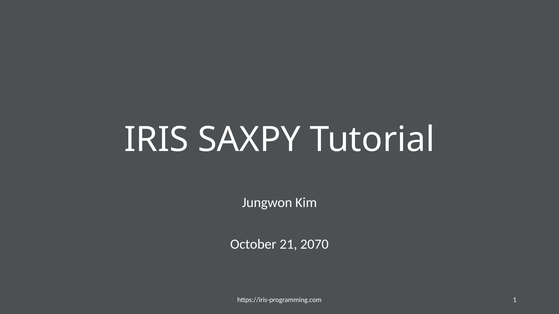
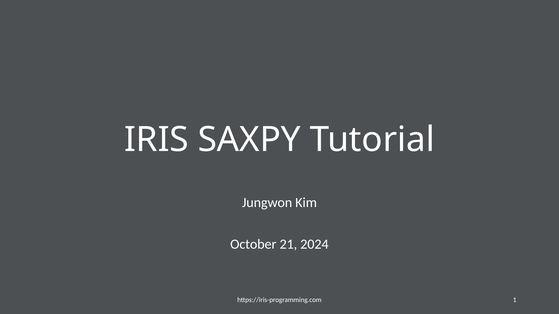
2070: 2070 -> 2024
